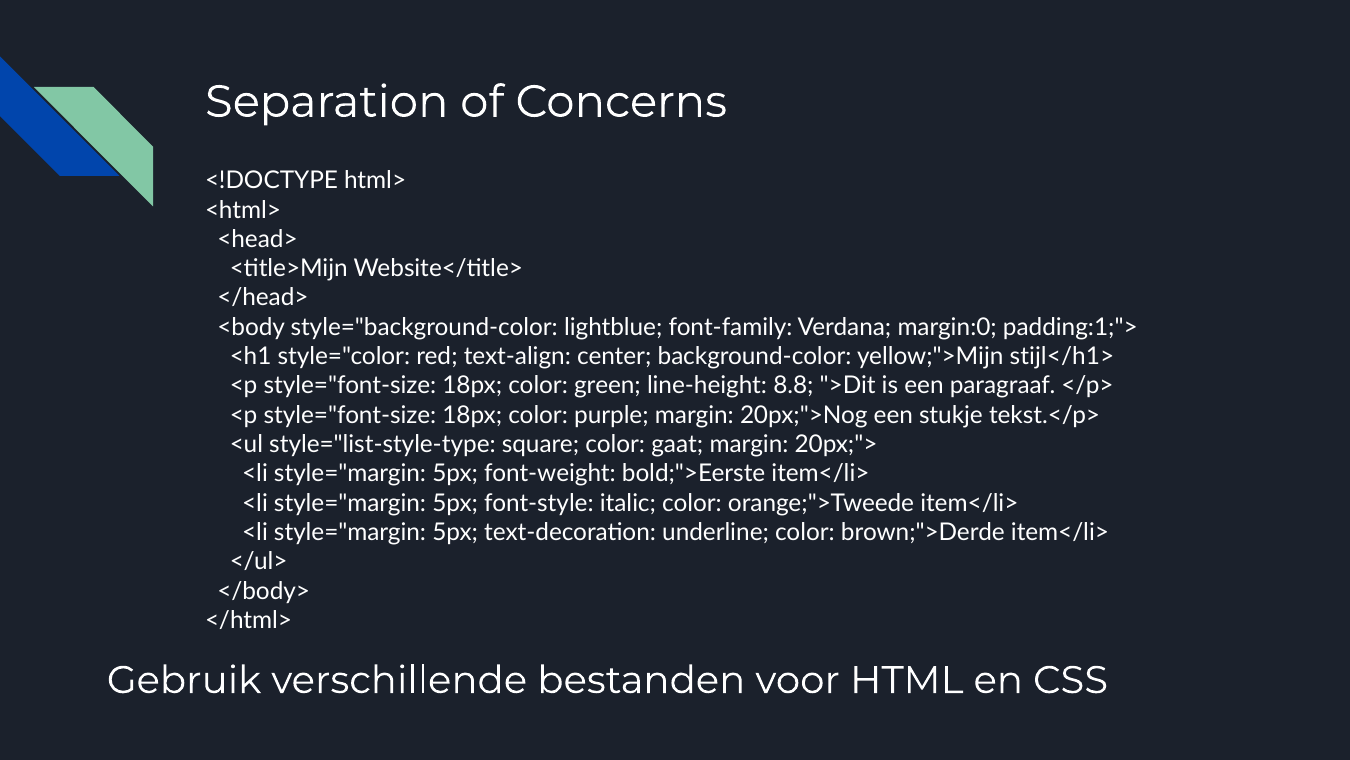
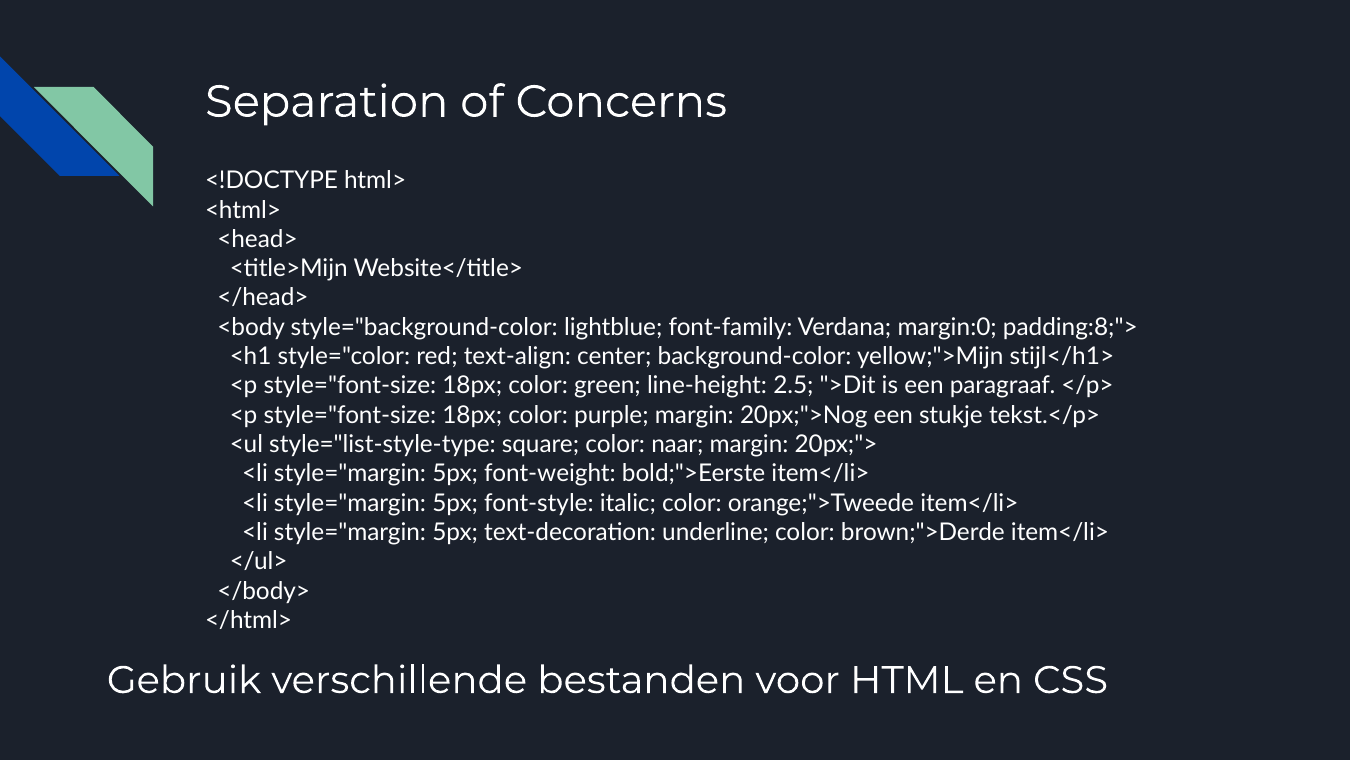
padding:1;">: padding:1;"> -> padding:8;">
8.8: 8.8 -> 2.5
gaat: gaat -> naar
